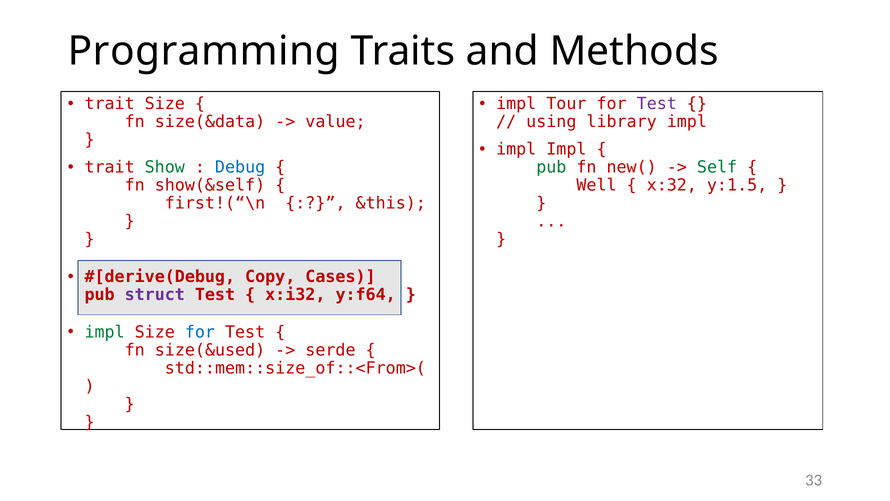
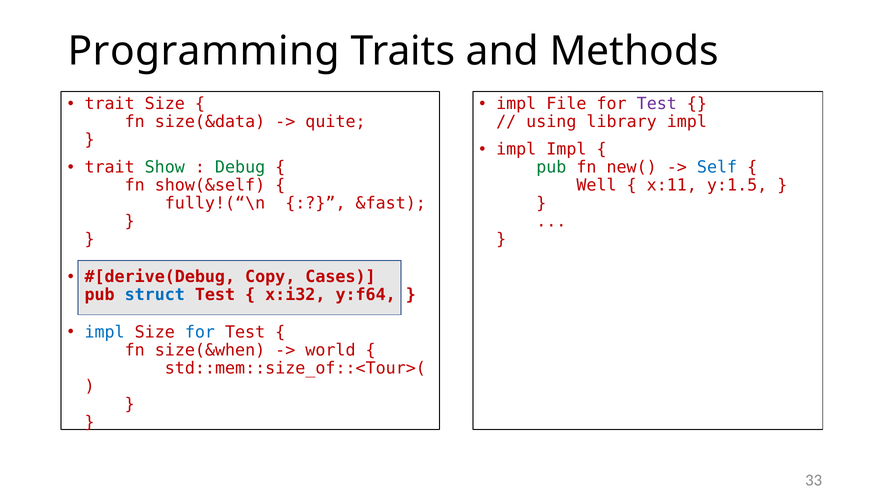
Tour: Tour -> File
value: value -> quite
Debug colour: blue -> green
Self colour: green -> blue
x:32: x:32 -> x:11
first!(“\n: first!(“\n -> fully!(“\n
&this: &this -> &fast
struct colour: purple -> blue
impl at (105, 332) colour: green -> blue
size(&used: size(&used -> size(&when
serde: serde -> world
std::mem::size_of::<From>(: std::mem::size_of::<From>( -> std::mem::size_of::<Tour>(
